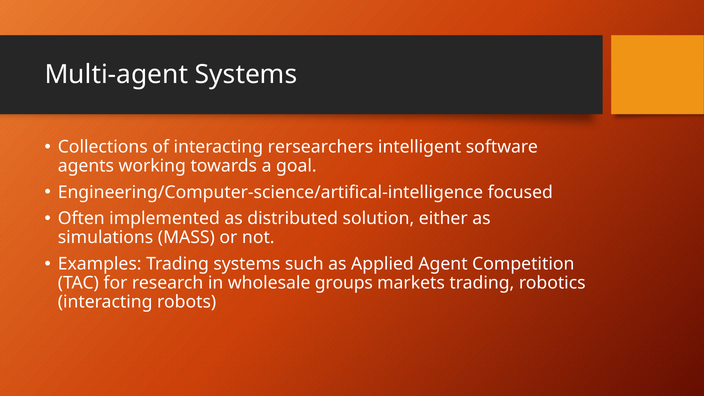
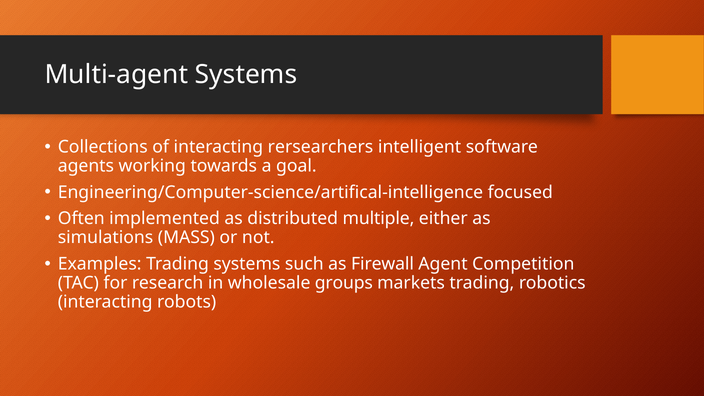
solution: solution -> multiple
Applied: Applied -> Firewall
